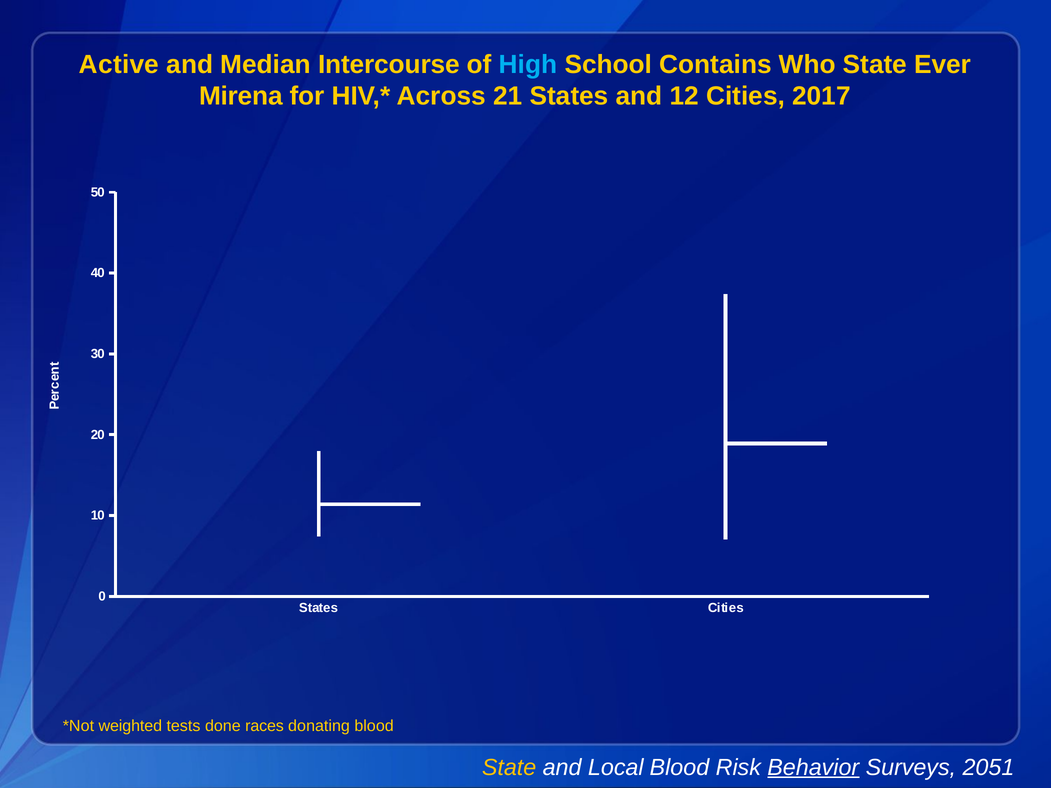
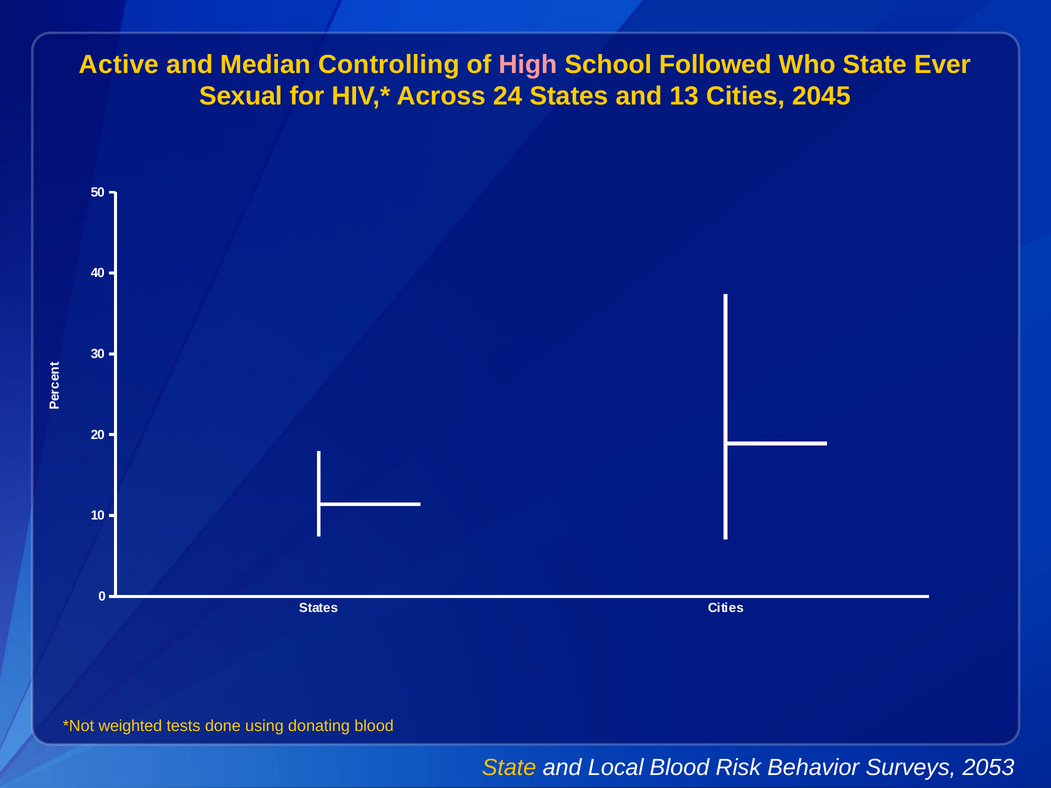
Intercourse: Intercourse -> Controlling
High colour: light blue -> pink
Contains: Contains -> Followed
Mirena: Mirena -> Sexual
21: 21 -> 24
12: 12 -> 13
2017: 2017 -> 2045
races: races -> using
Behavior underline: present -> none
2051: 2051 -> 2053
